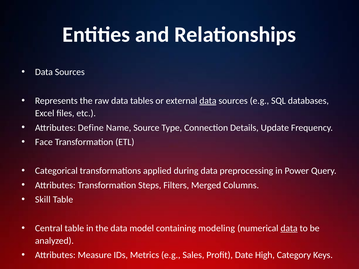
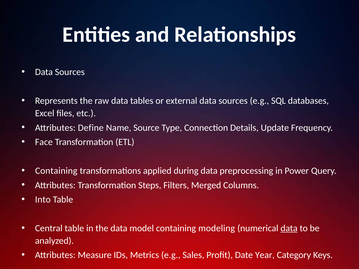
data at (208, 101) underline: present -> none
Categorical at (56, 171): Categorical -> Containing
Skill: Skill -> Into
High: High -> Year
